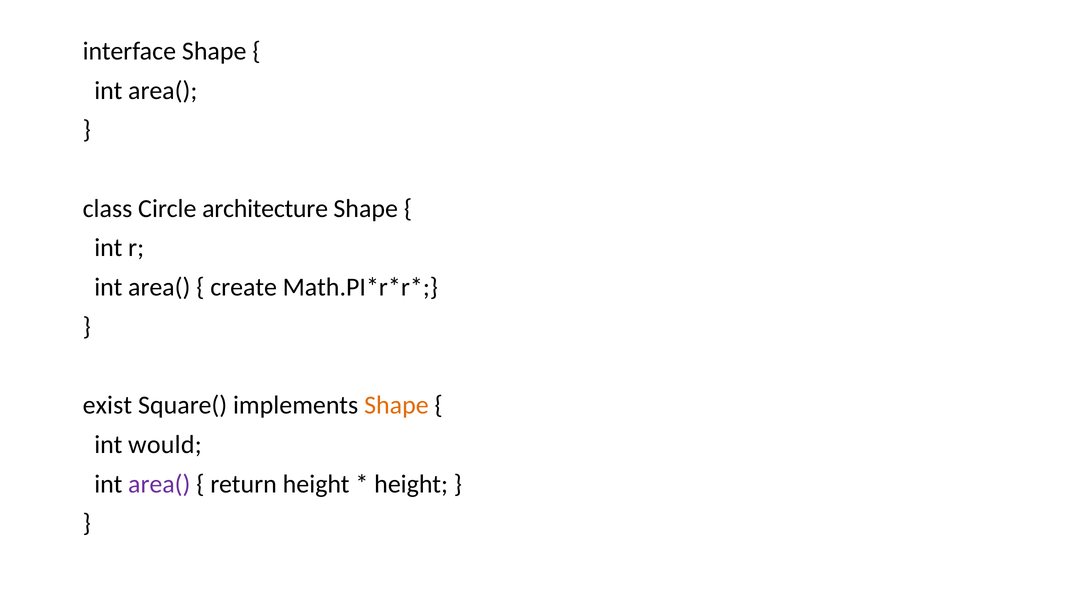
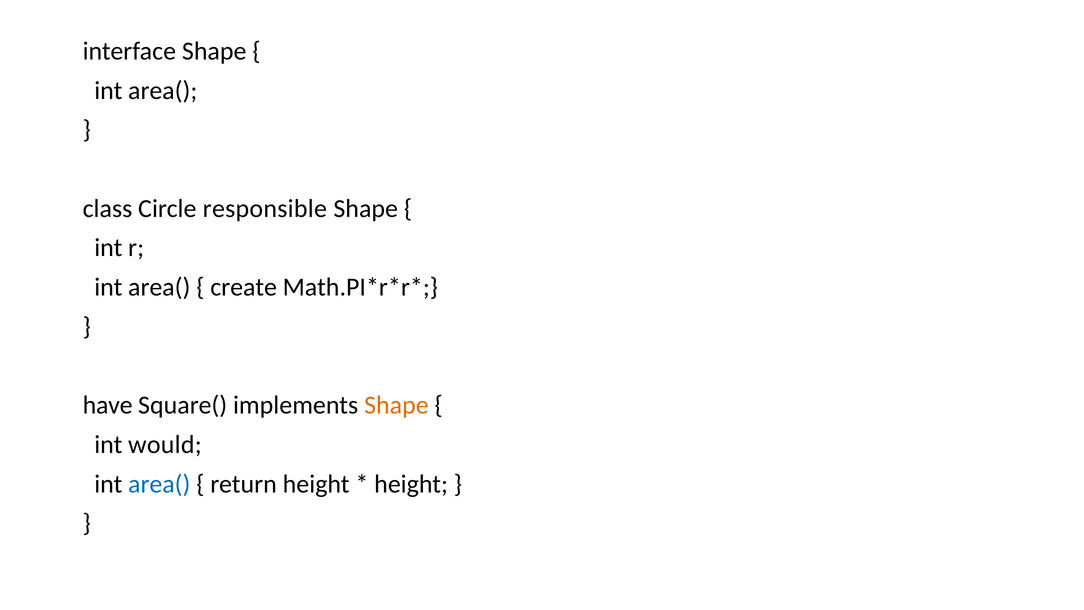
architecture: architecture -> responsible
exist: exist -> have
area( at (159, 484) colour: purple -> blue
